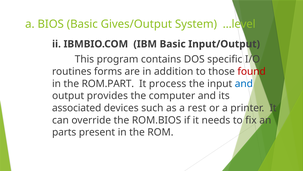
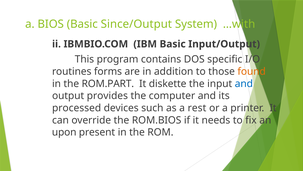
Gives/Output: Gives/Output -> Since/Output
…level: …level -> …with
found colour: red -> orange
process: process -> diskette
associated: associated -> processed
parts: parts -> upon
